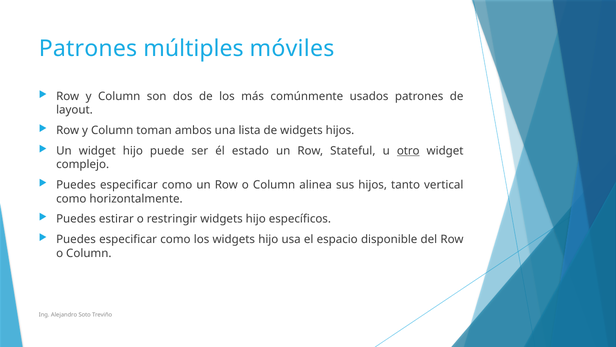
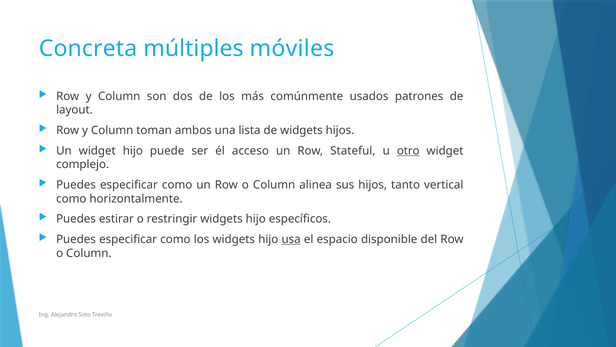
Patrones at (88, 49): Patrones -> Concreta
estado: estado -> acceso
usa underline: none -> present
